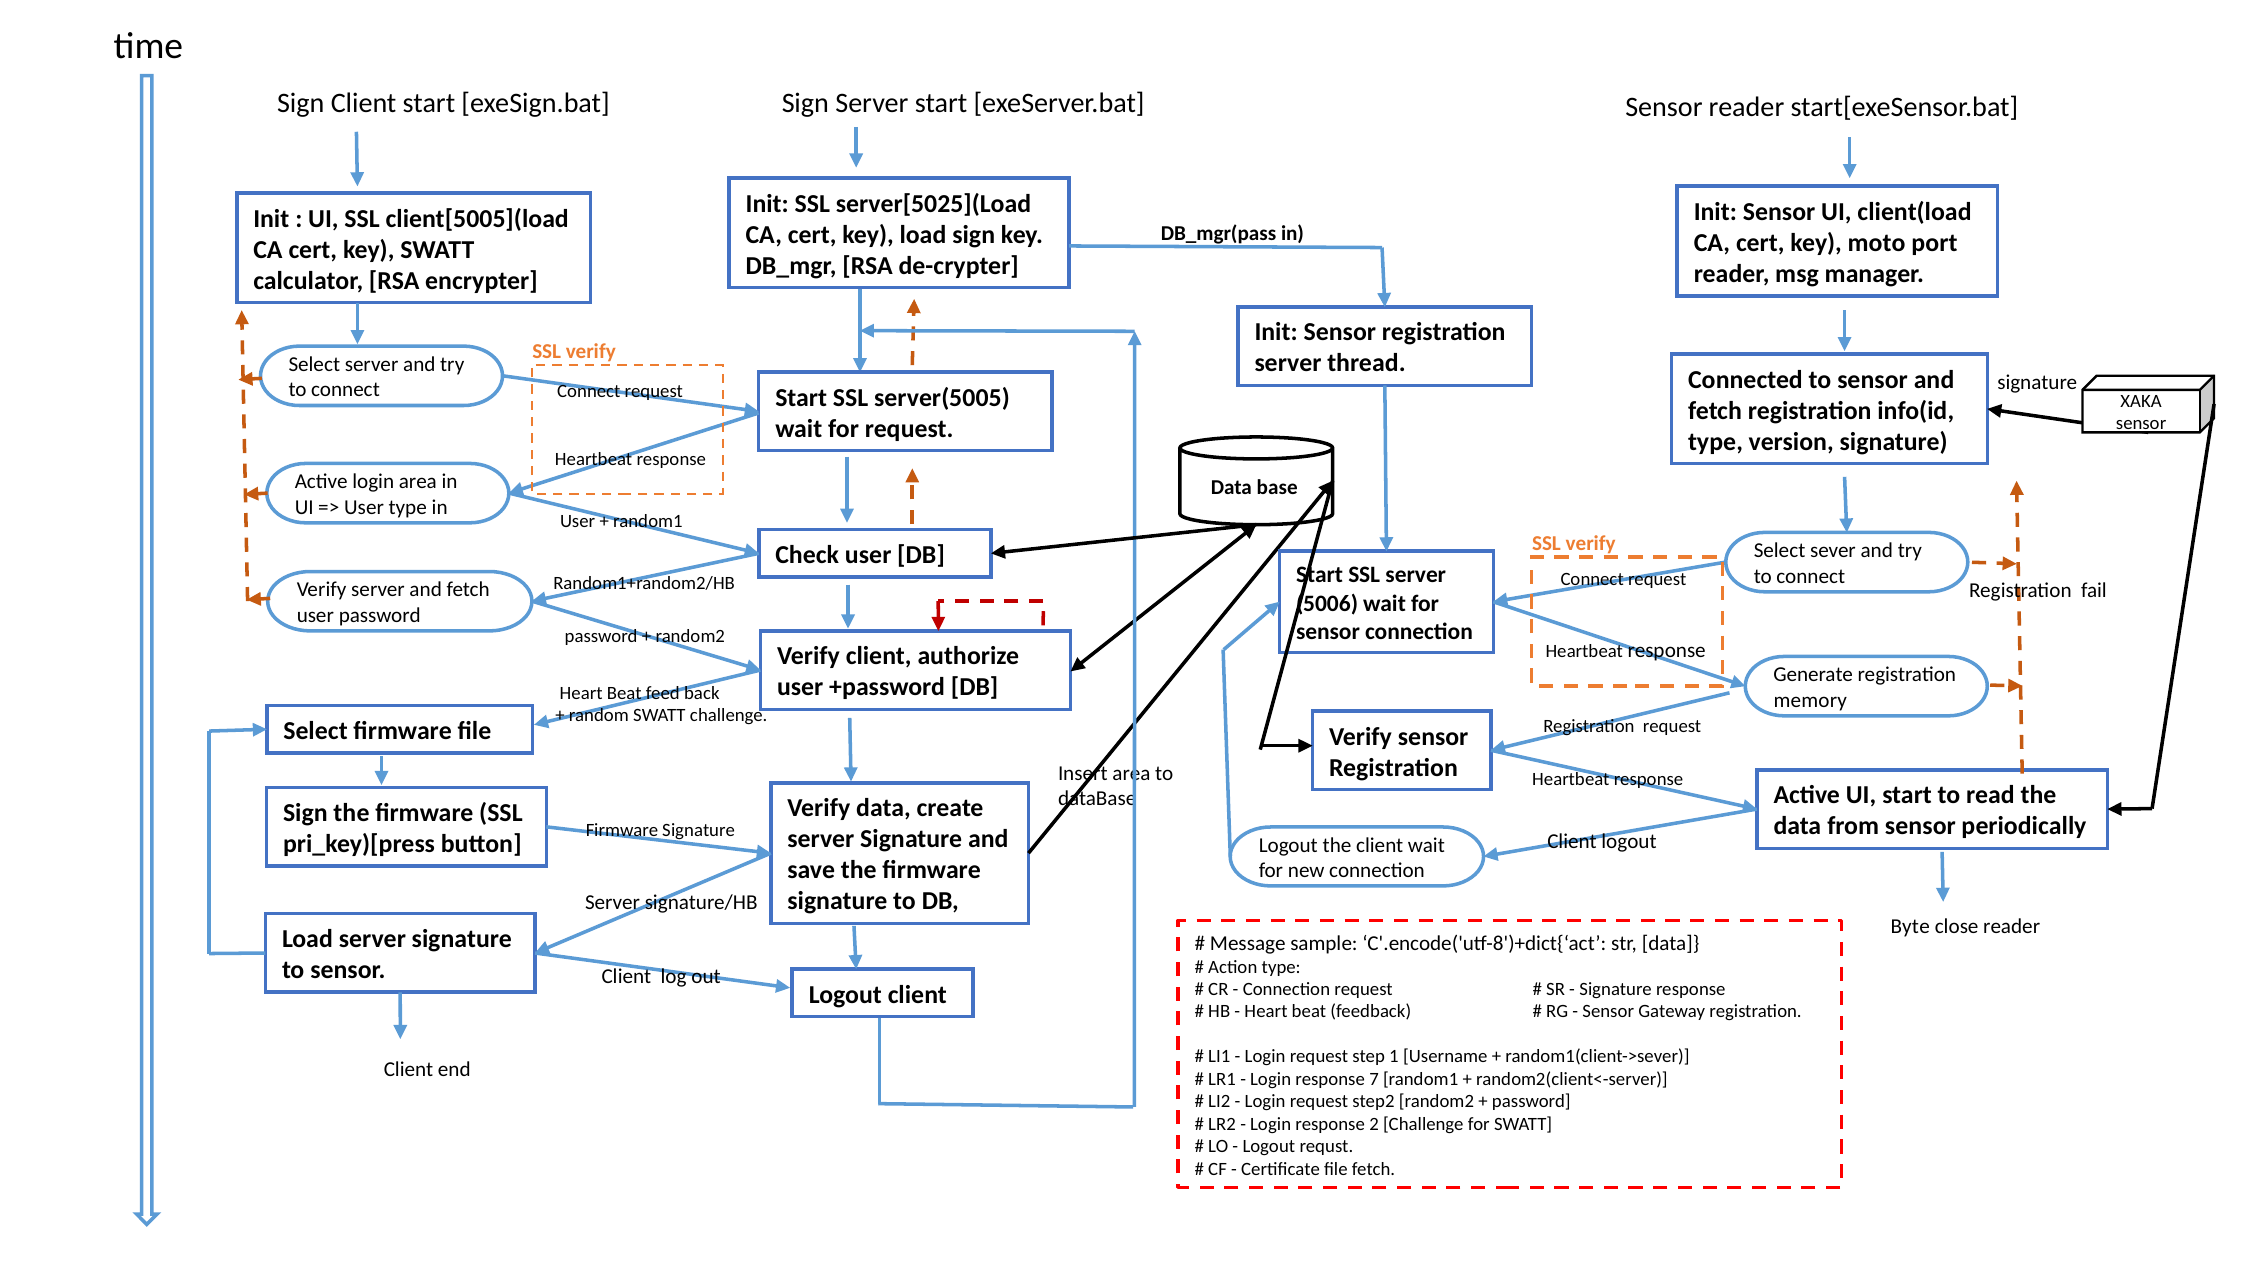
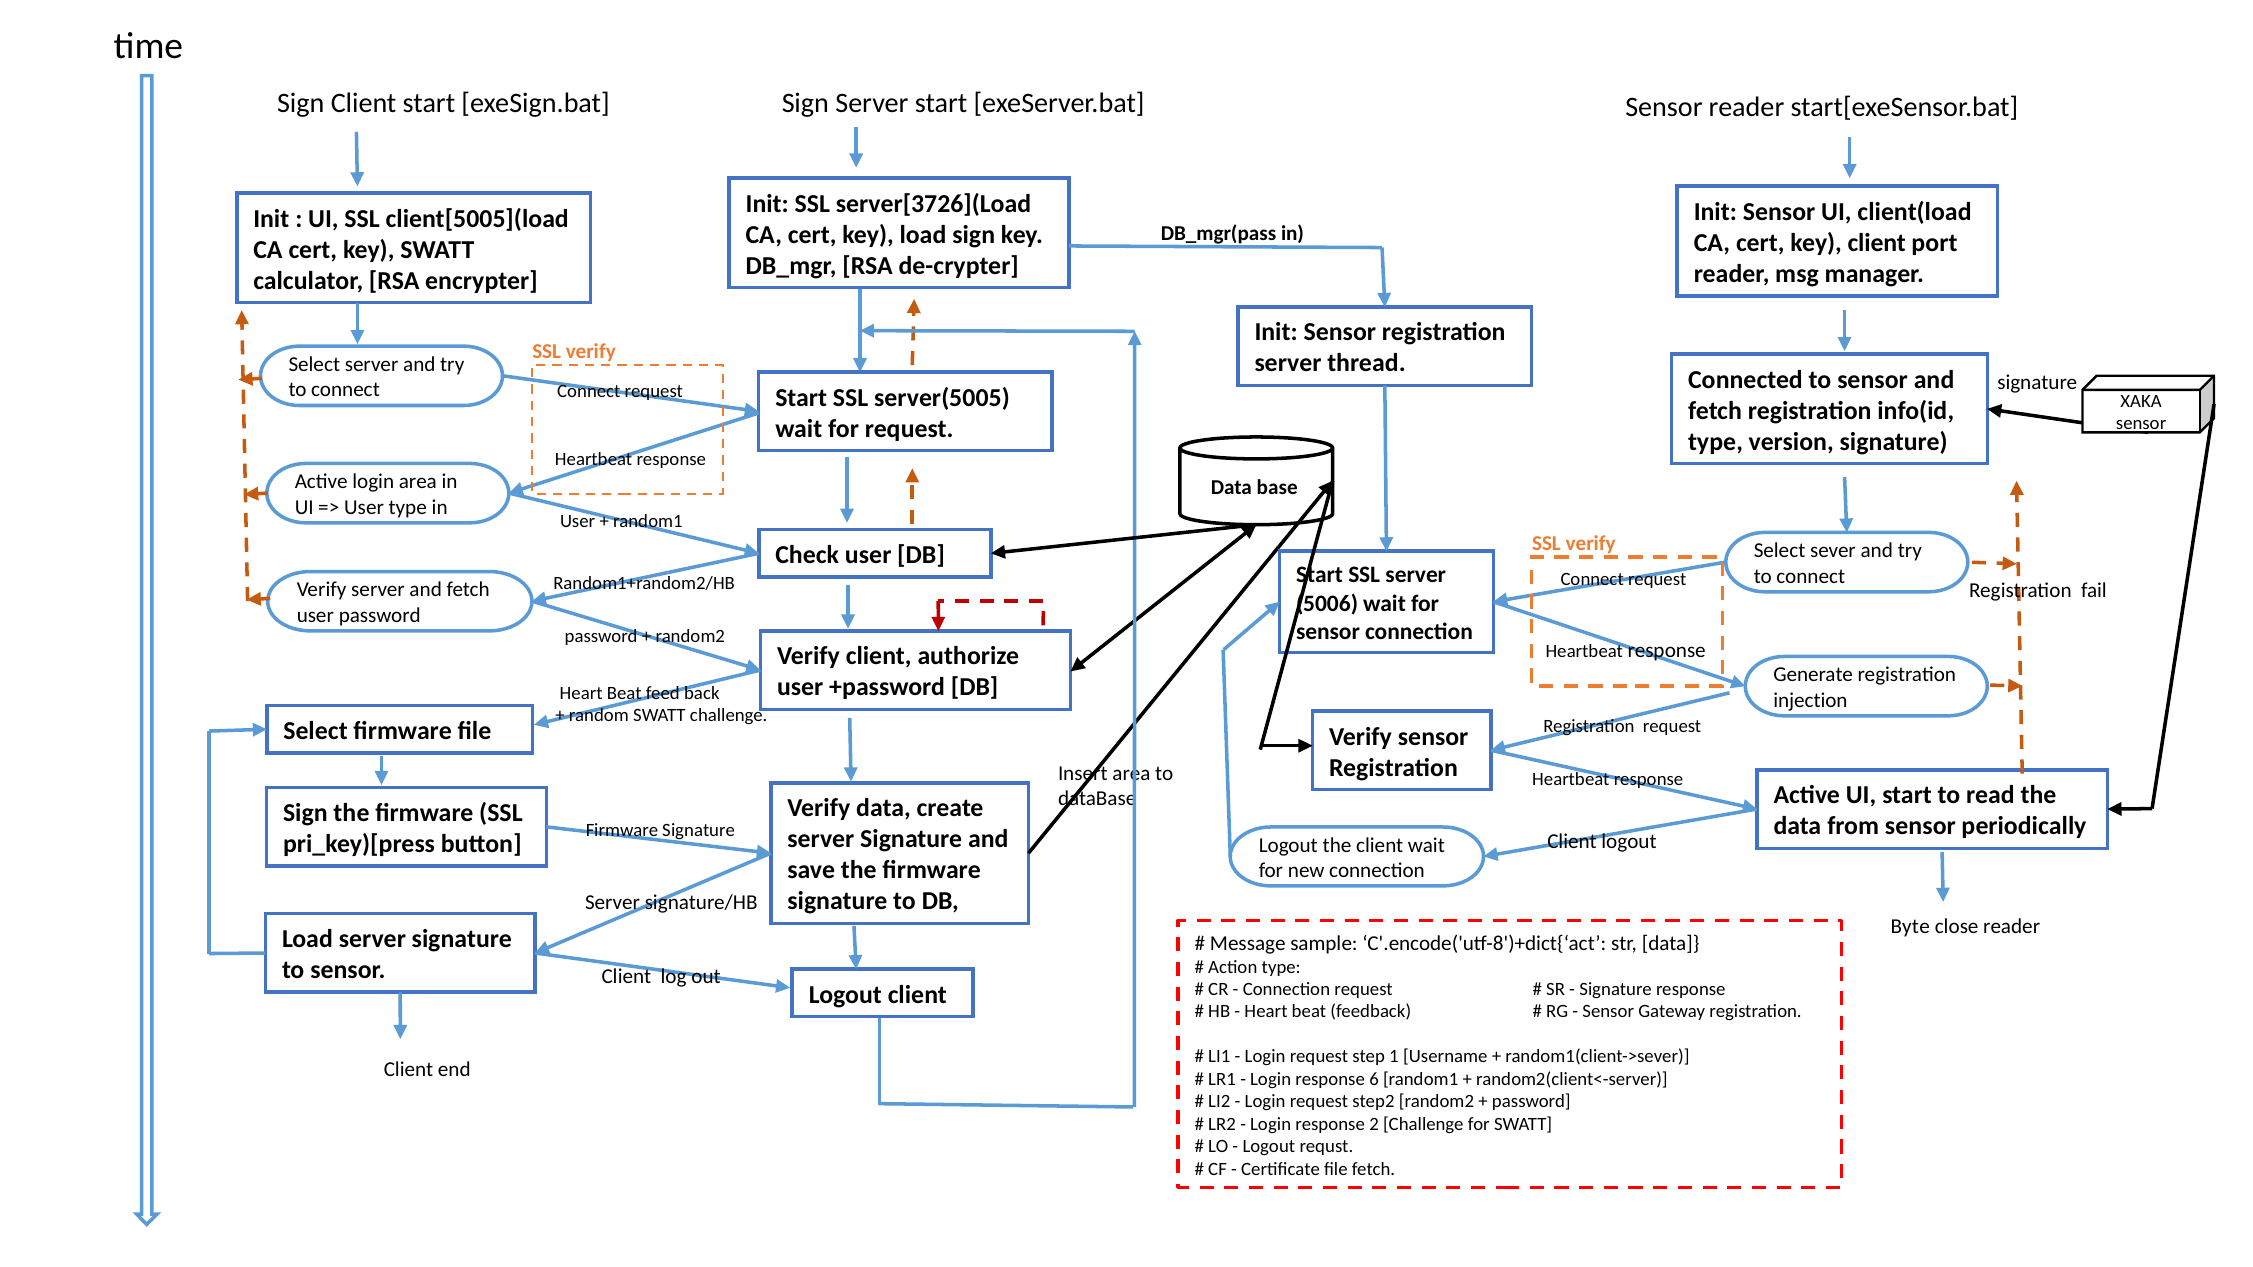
server[5025](Load: server[5025](Load -> server[3726](Load
key moto: moto -> client
memory: memory -> injection
7: 7 -> 6
